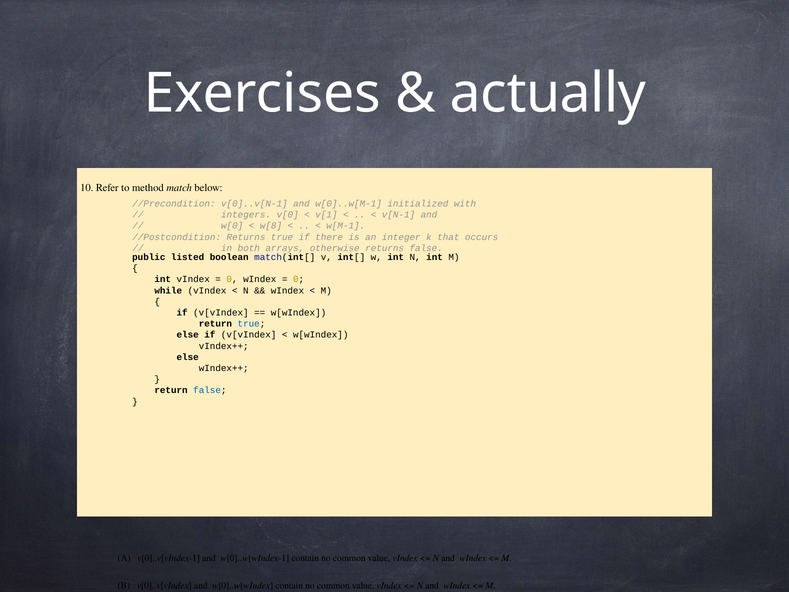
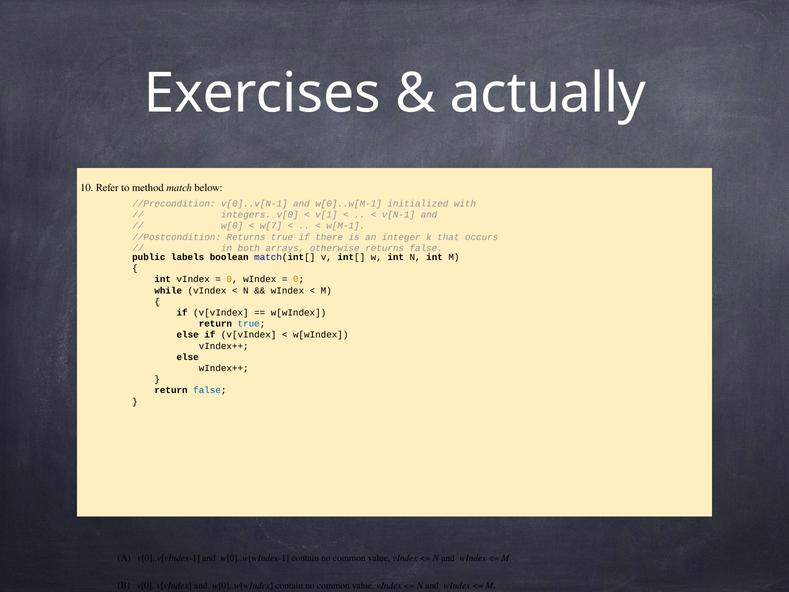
w[8: w[8 -> w[7
listed: listed -> labels
